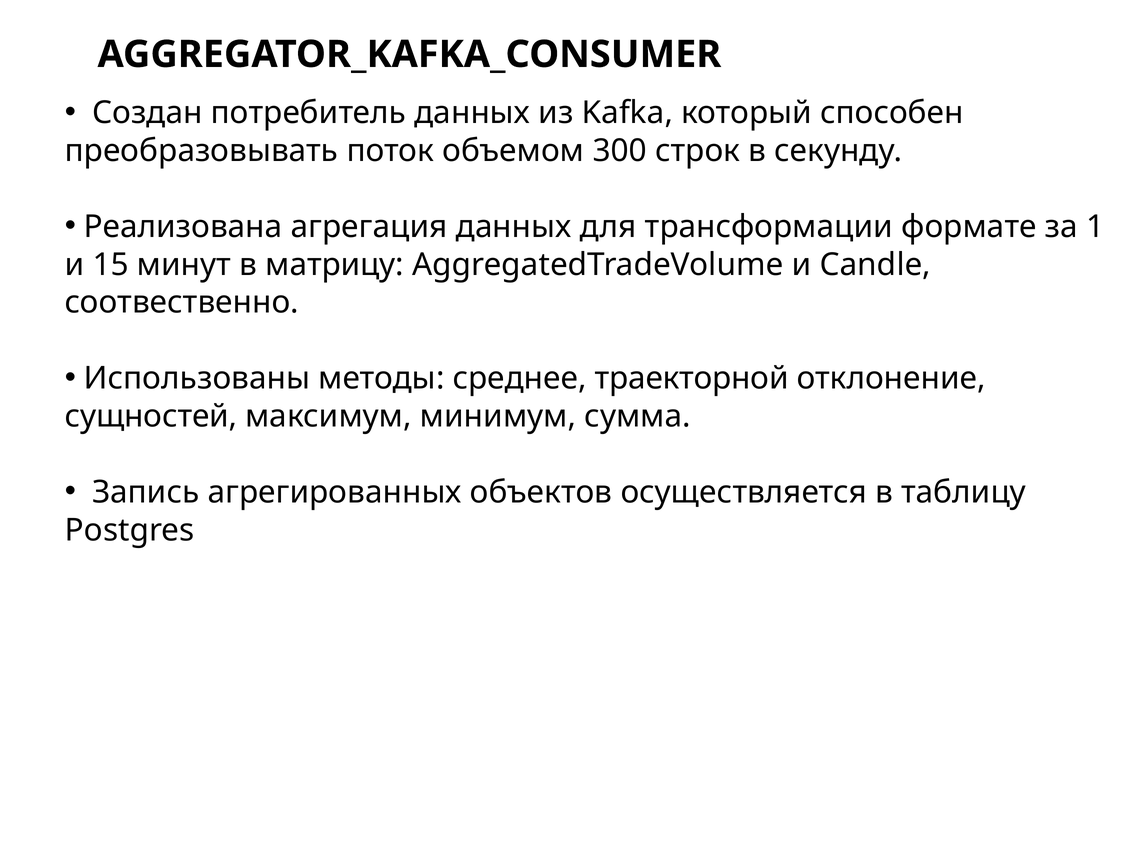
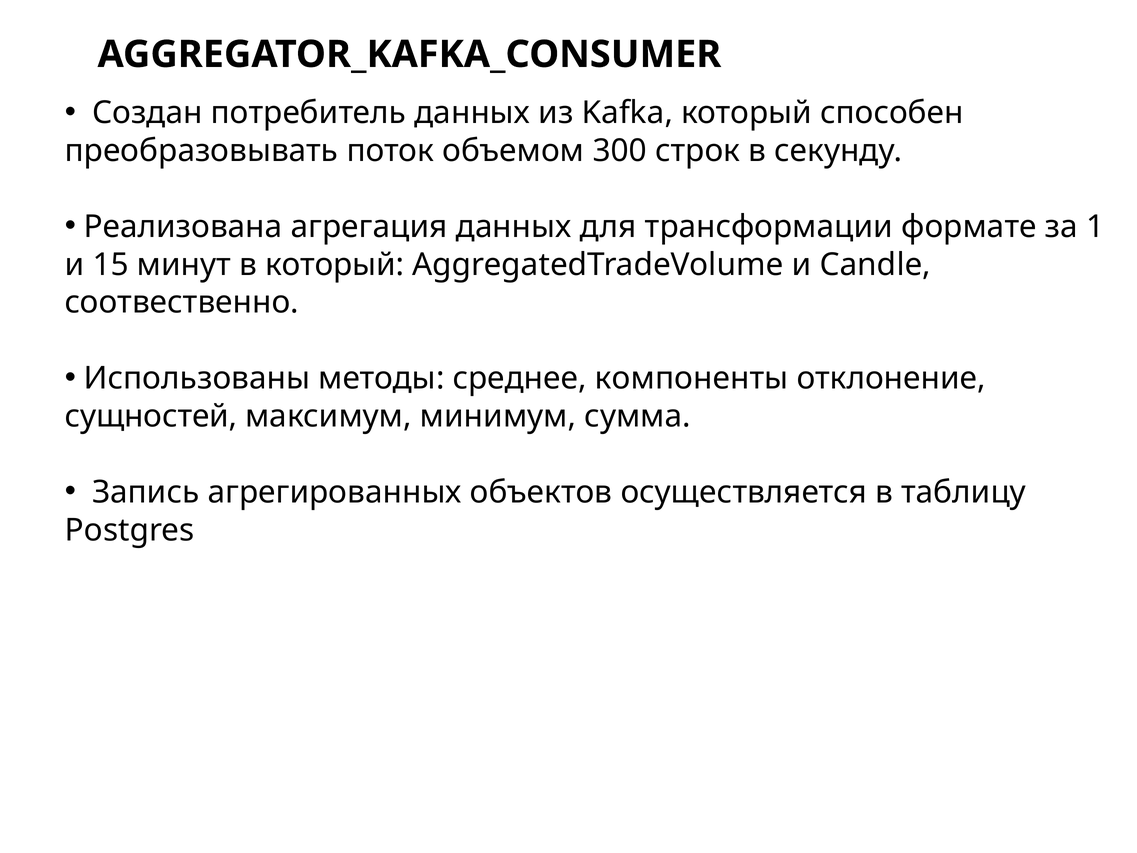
в матрицу: матрицу -> который
траекторной: траекторной -> компоненты
